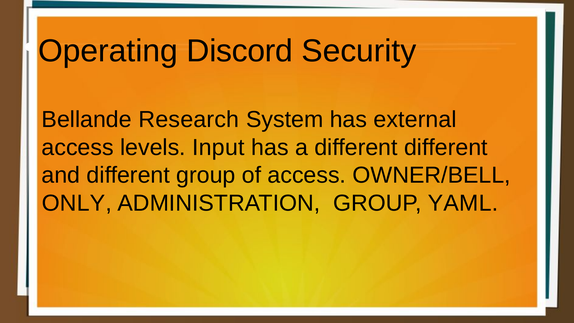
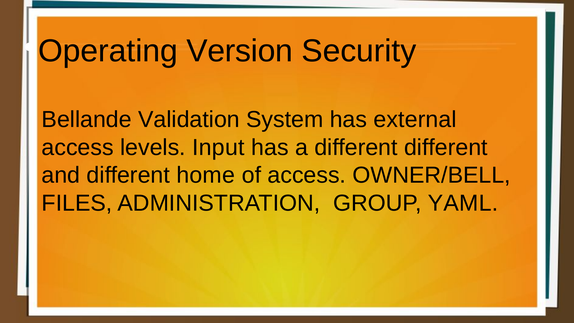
Discord: Discord -> Version
Research: Research -> Validation
different group: group -> home
ONLY: ONLY -> FILES
